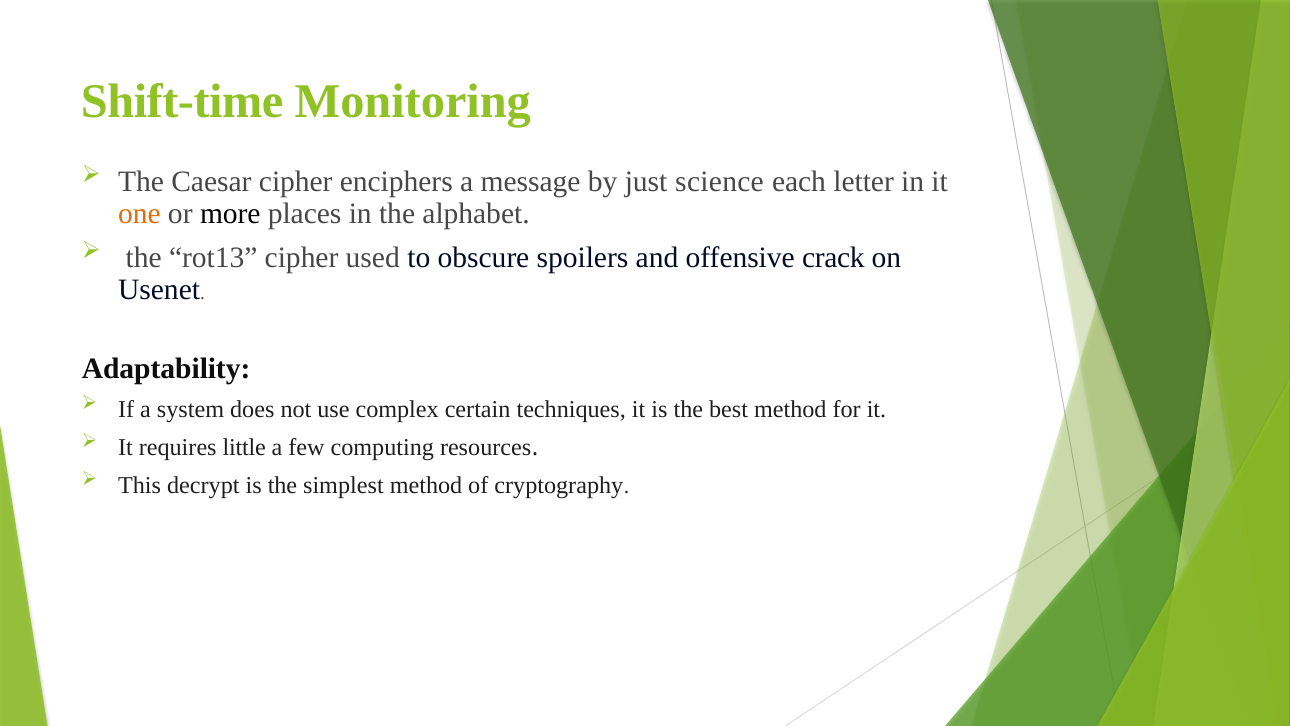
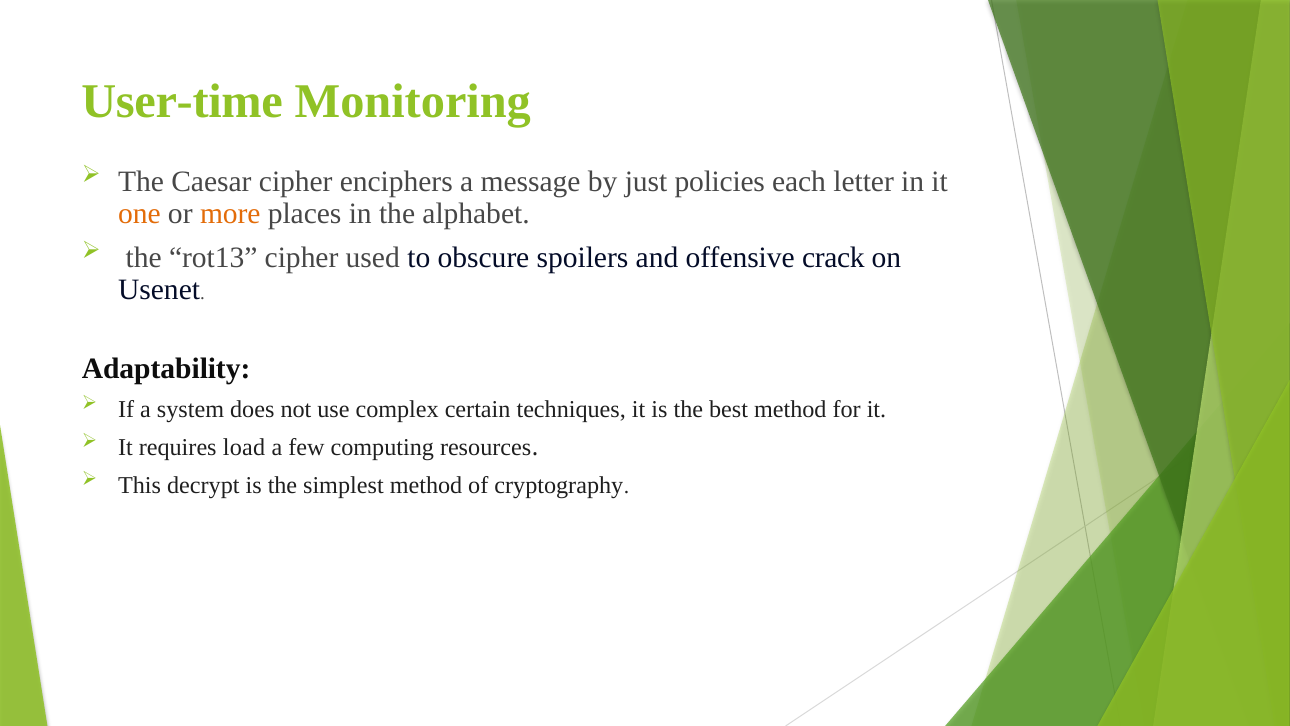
Shift-time: Shift-time -> User-time
science: science -> policies
more colour: black -> orange
little: little -> load
